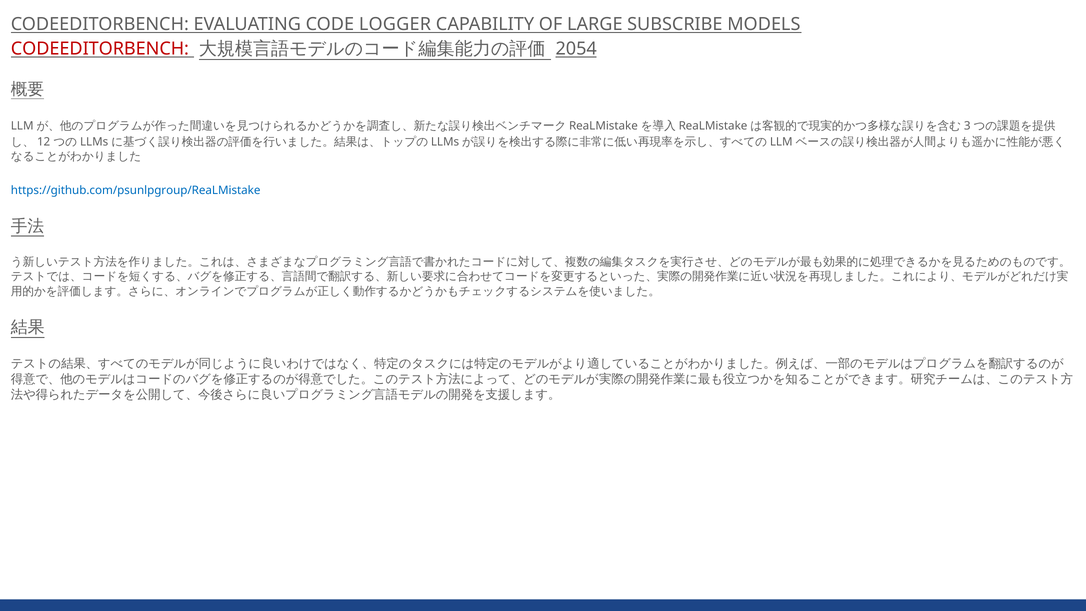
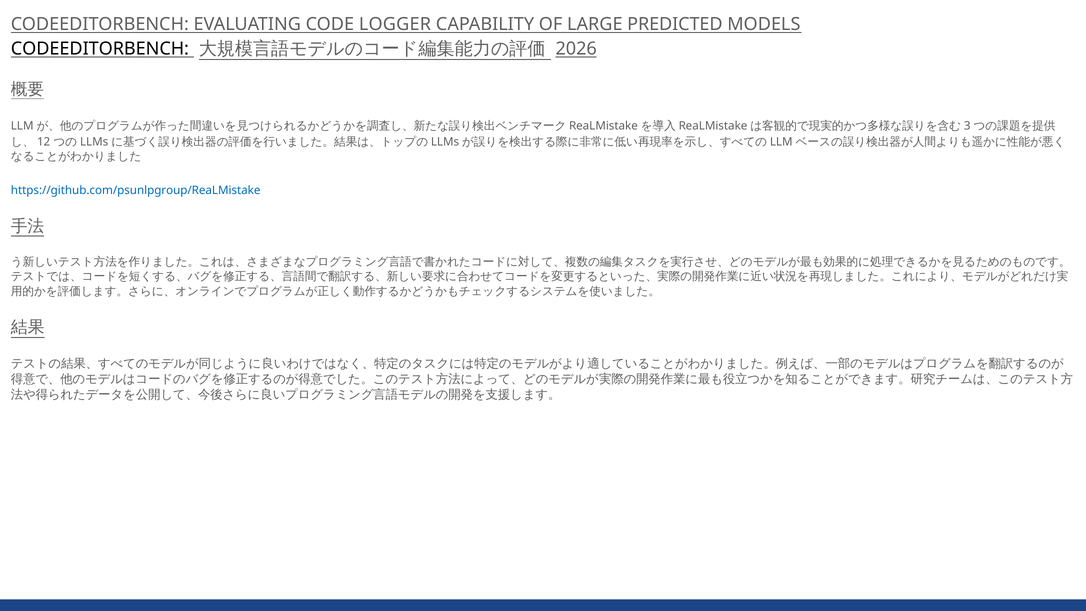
SUBSCRIBE: SUBSCRIBE -> PREDICTED
CODEEDITORBENCH at (100, 49) colour: red -> black
2054: 2054 -> 2026
